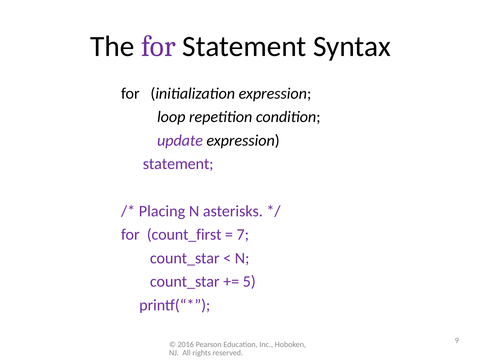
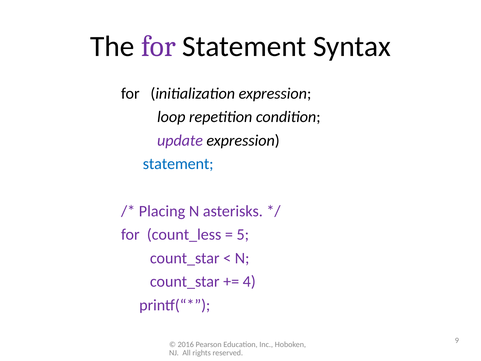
statement at (178, 164) colour: purple -> blue
count_first: count_first -> count_less
7: 7 -> 5
5: 5 -> 4
